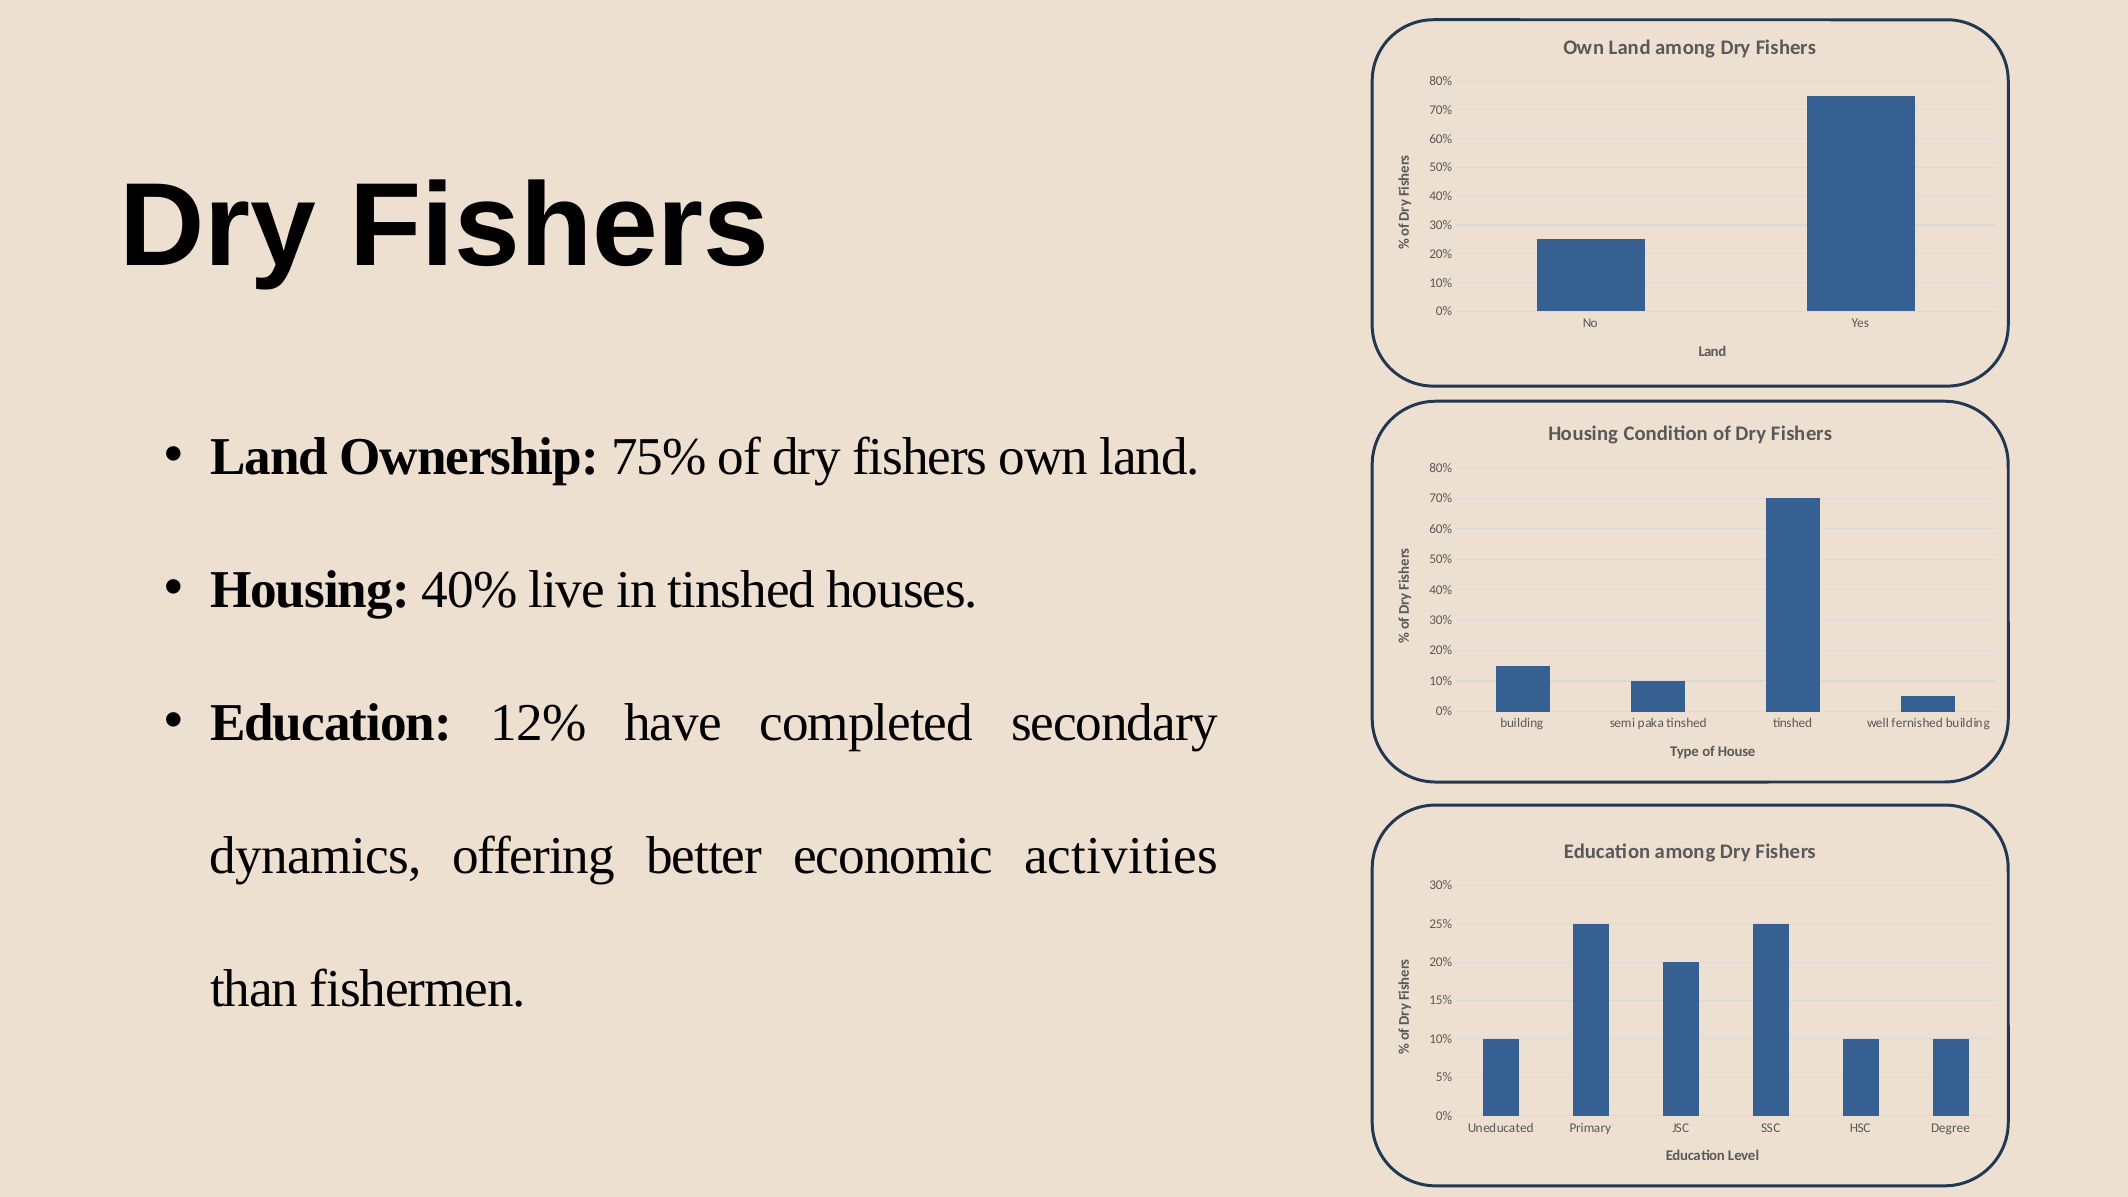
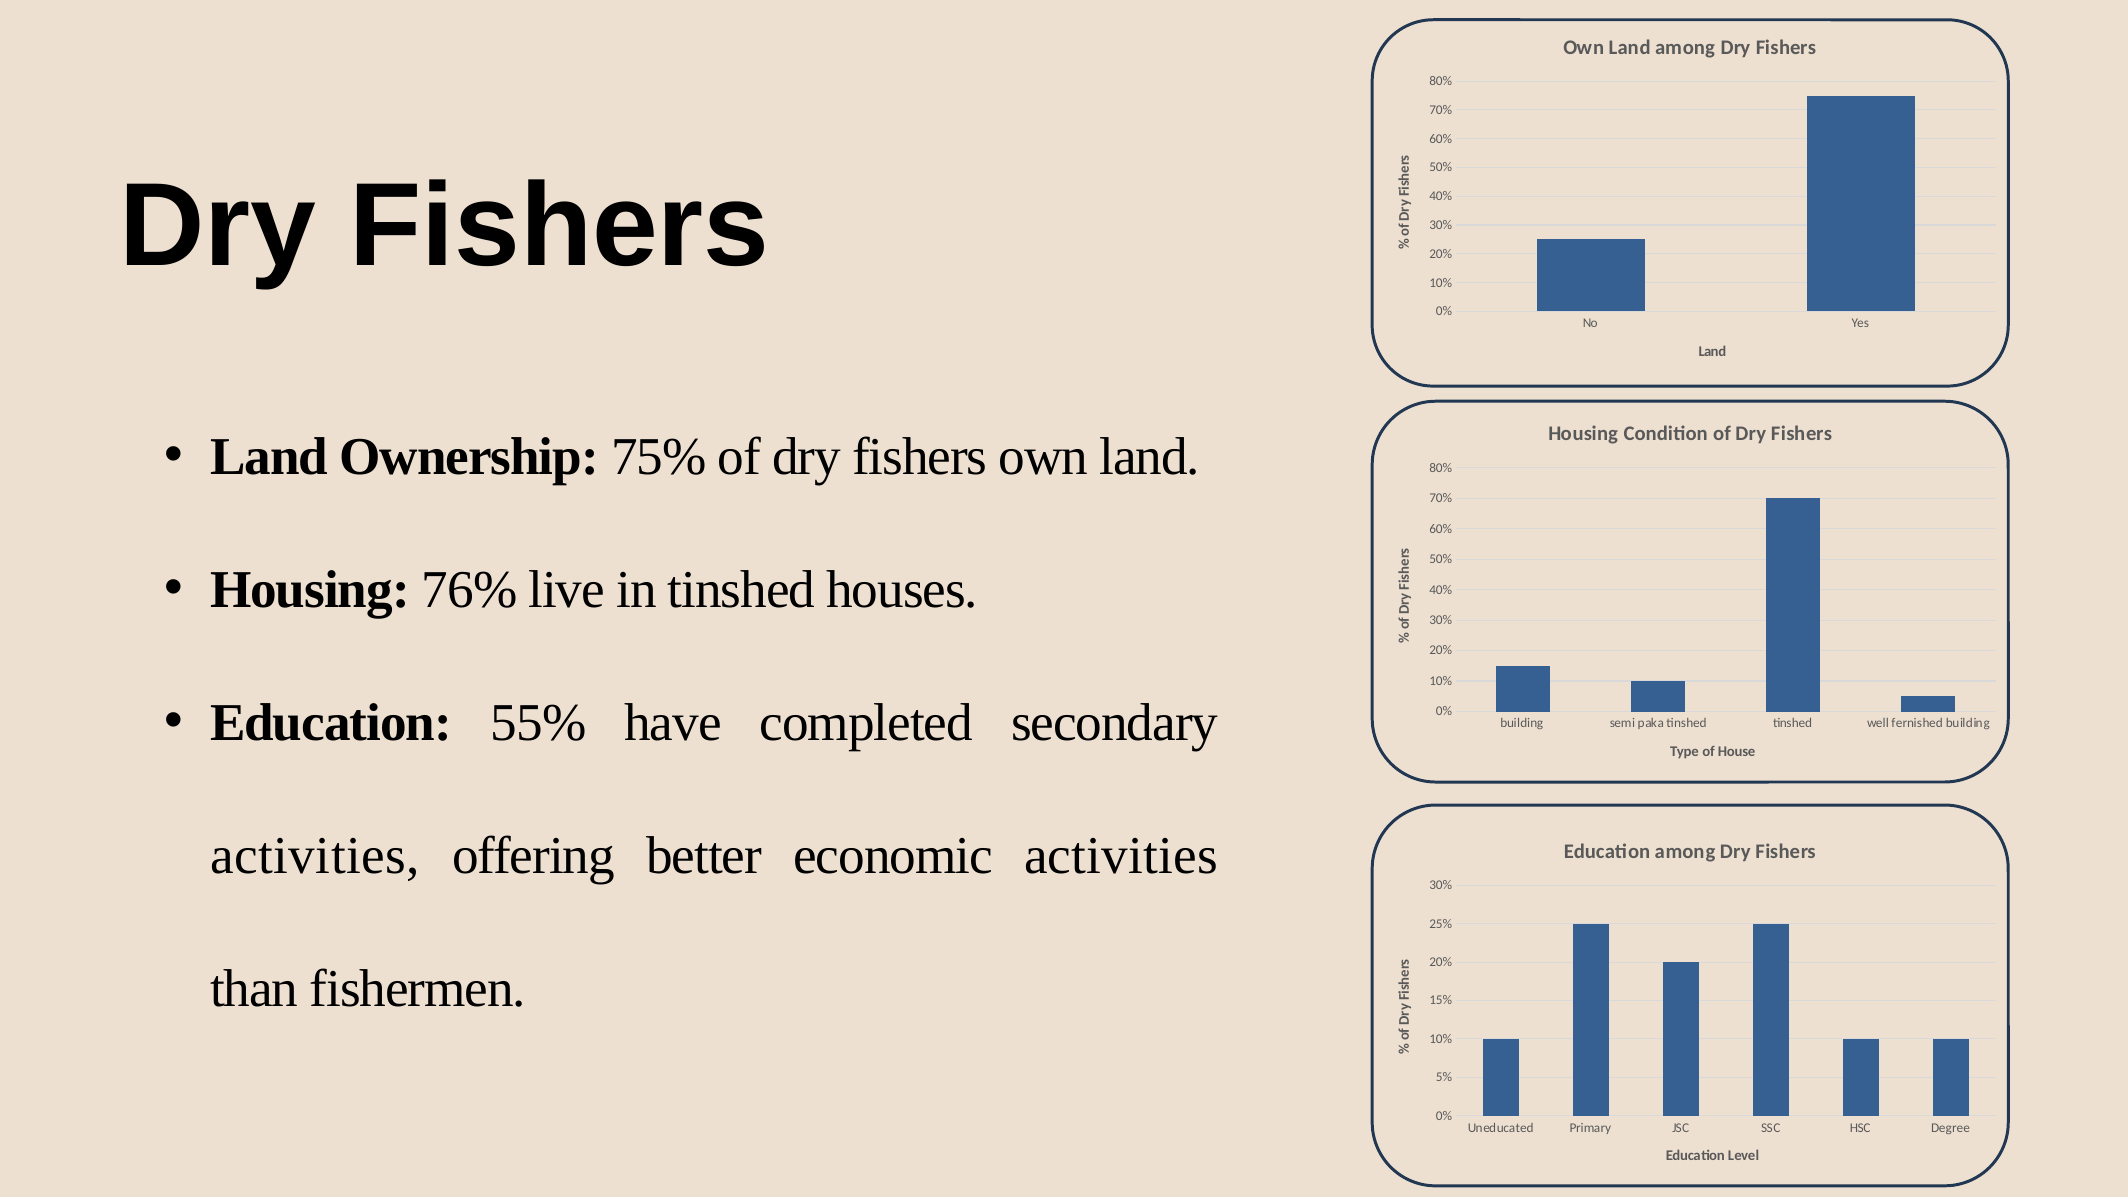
Housing 40%: 40% -> 76%
12%: 12% -> 55%
dynamics at (316, 856): dynamics -> activities
